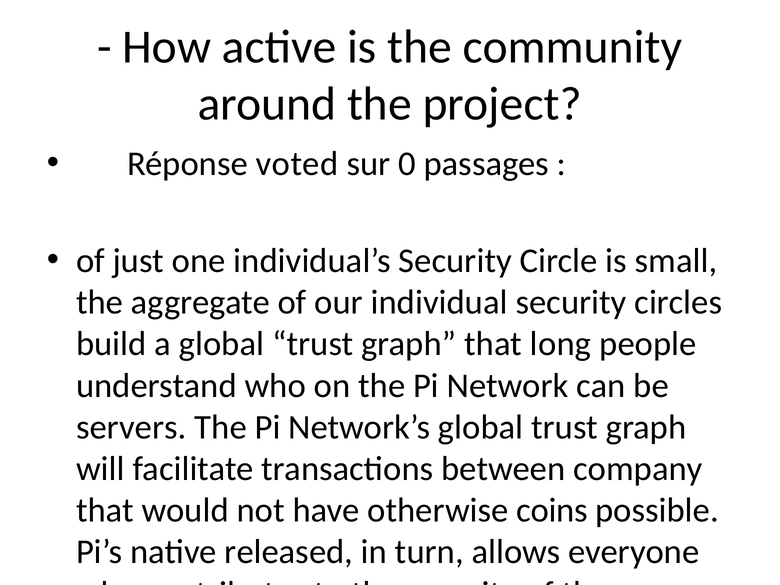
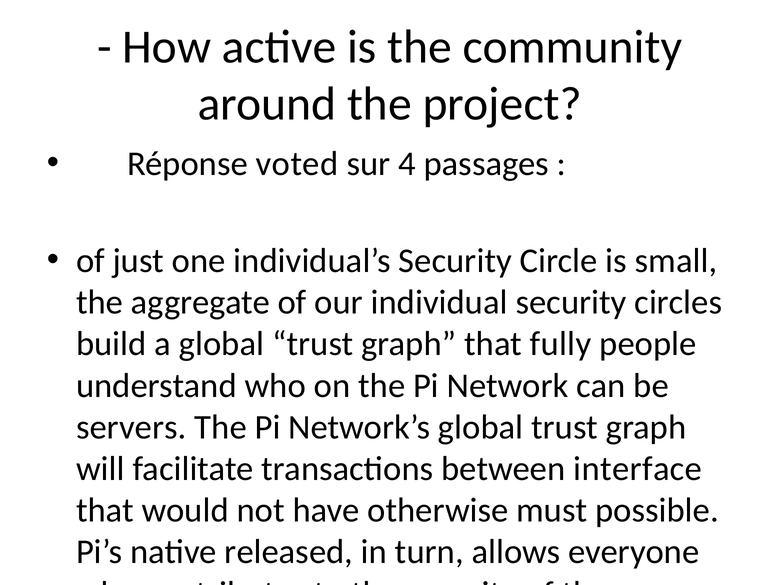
0: 0 -> 4
long: long -> fully
company: company -> interface
coins: coins -> must
